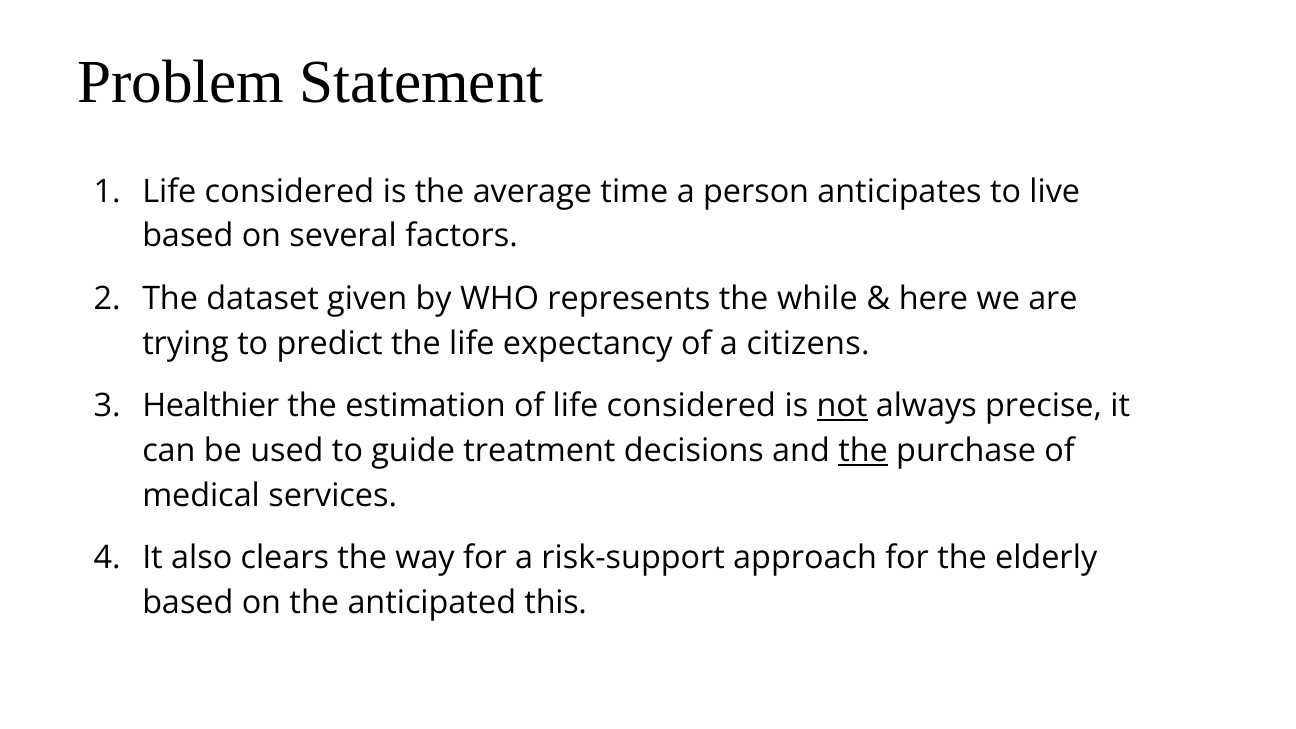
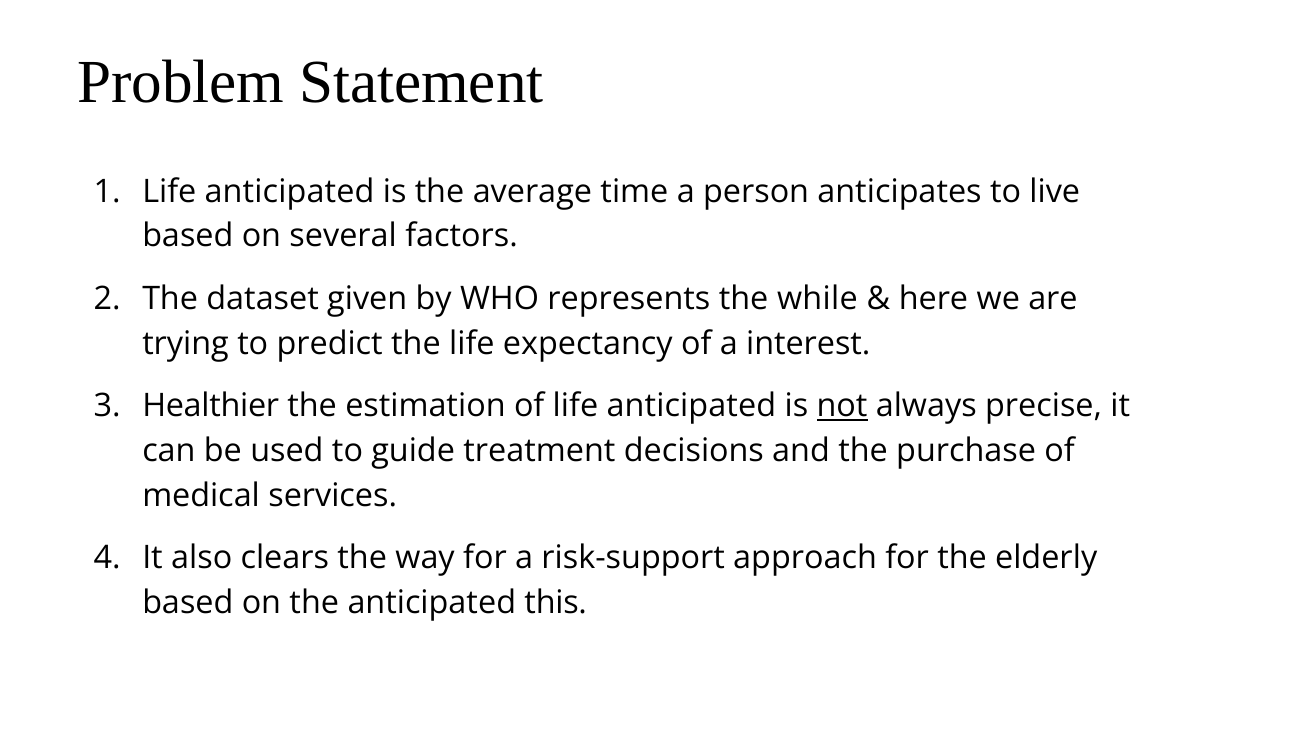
considered at (289, 191): considered -> anticipated
citizens: citizens -> interest
of life considered: considered -> anticipated
the at (863, 451) underline: present -> none
